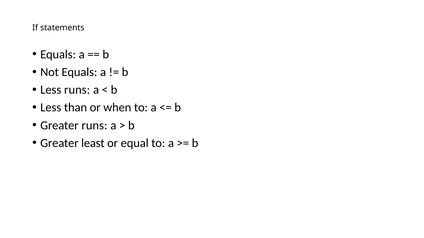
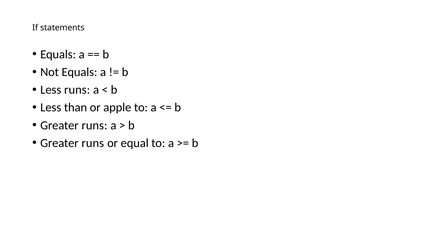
when: when -> apple
least at (93, 143): least -> runs
